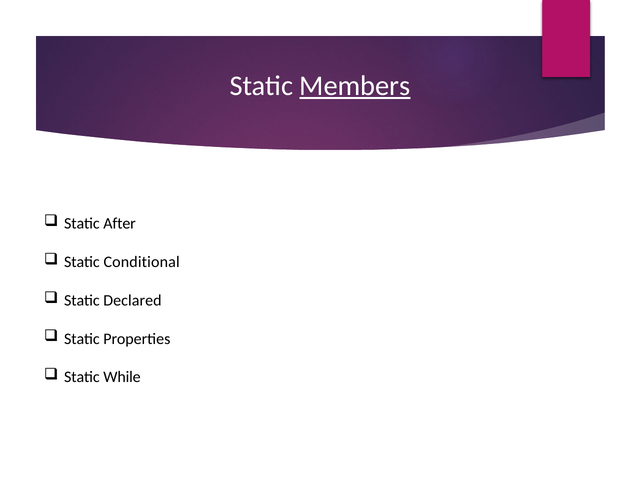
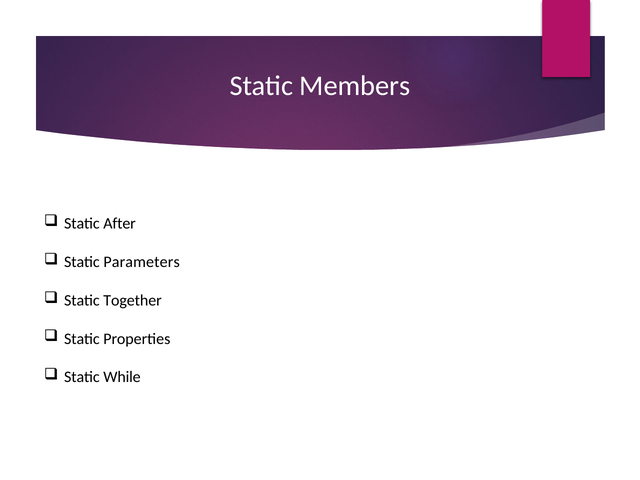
Members underline: present -> none
Conditional: Conditional -> Parameters
Declared: Declared -> Together
